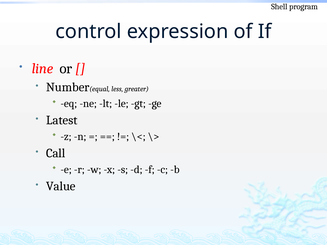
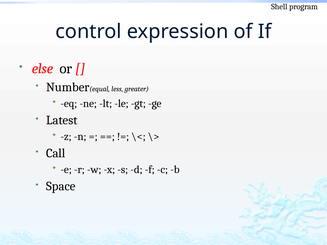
line: line -> else
Value: Value -> Space
